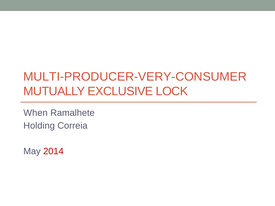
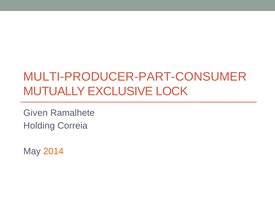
MULTI-PRODUCER-VERY-CONSUMER: MULTI-PRODUCER-VERY-CONSUMER -> MULTI-PRODUCER-PART-CONSUMER
When: When -> Given
2014 colour: red -> orange
